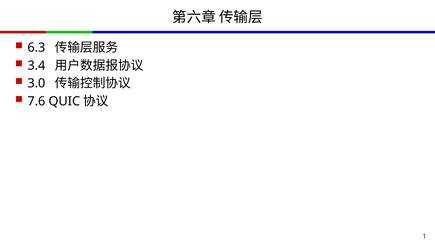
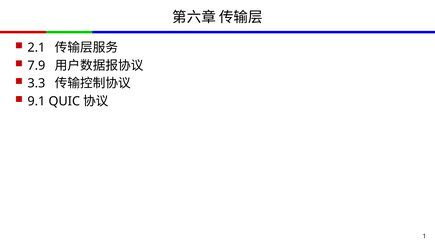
6.3: 6.3 -> 2.1
3.4: 3.4 -> 7.9
3.0: 3.0 -> 3.3
7.6: 7.6 -> 9.1
